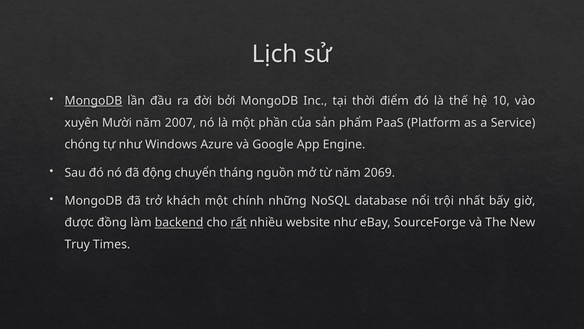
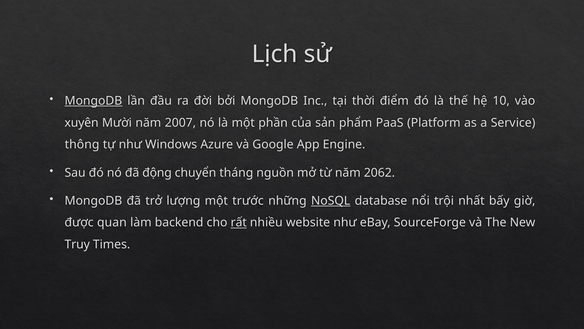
chóng: chóng -> thông
2069: 2069 -> 2062
khách: khách -> lượng
chính: chính -> trước
NoSQL underline: none -> present
đồng: đồng -> quan
backend underline: present -> none
